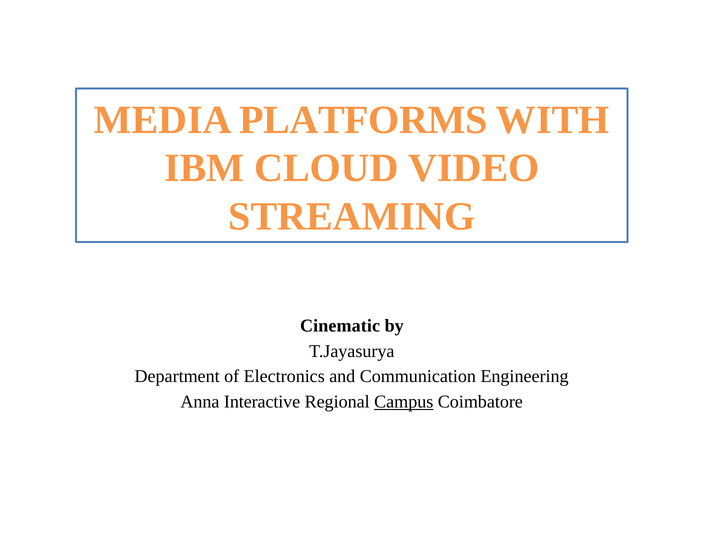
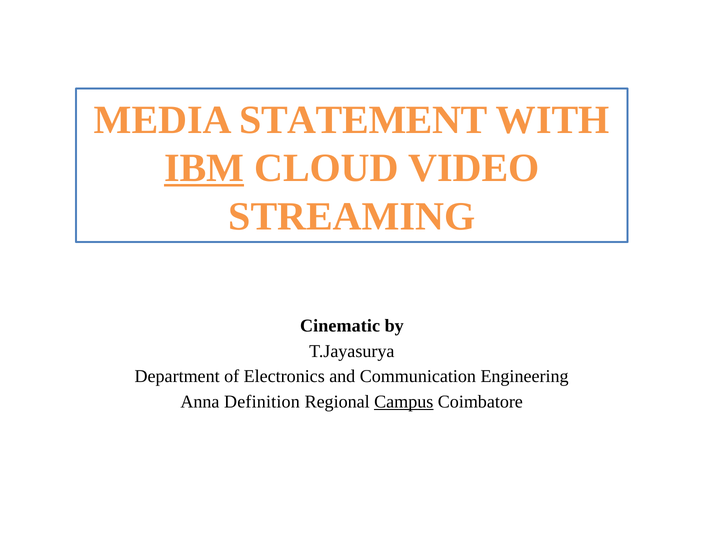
PLATFORMS: PLATFORMS -> STATEMENT
IBM underline: none -> present
Interactive: Interactive -> Definition
